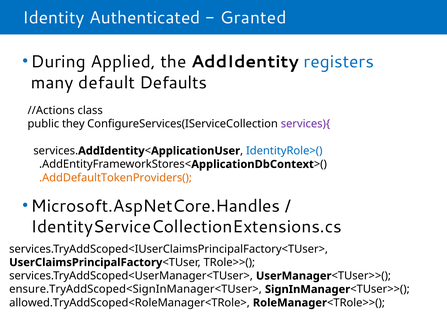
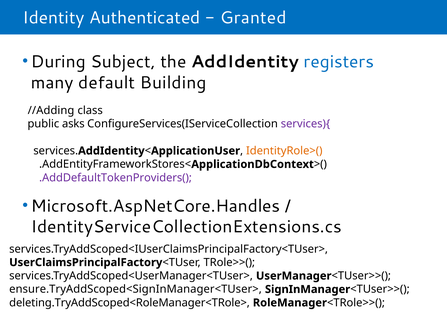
Applied: Applied -> Subject
Defaults: Defaults -> Building
//Actions: //Actions -> //Adding
they: they -> asks
IdentityRole>( colour: blue -> orange
.AddDefaultTokenProviders( colour: orange -> purple
allowed.TryAddScoped<RoleManager<TRole>: allowed.TryAddScoped<RoleManager<TRole> -> deleting.TryAddScoped<RoleManager<TRole>
